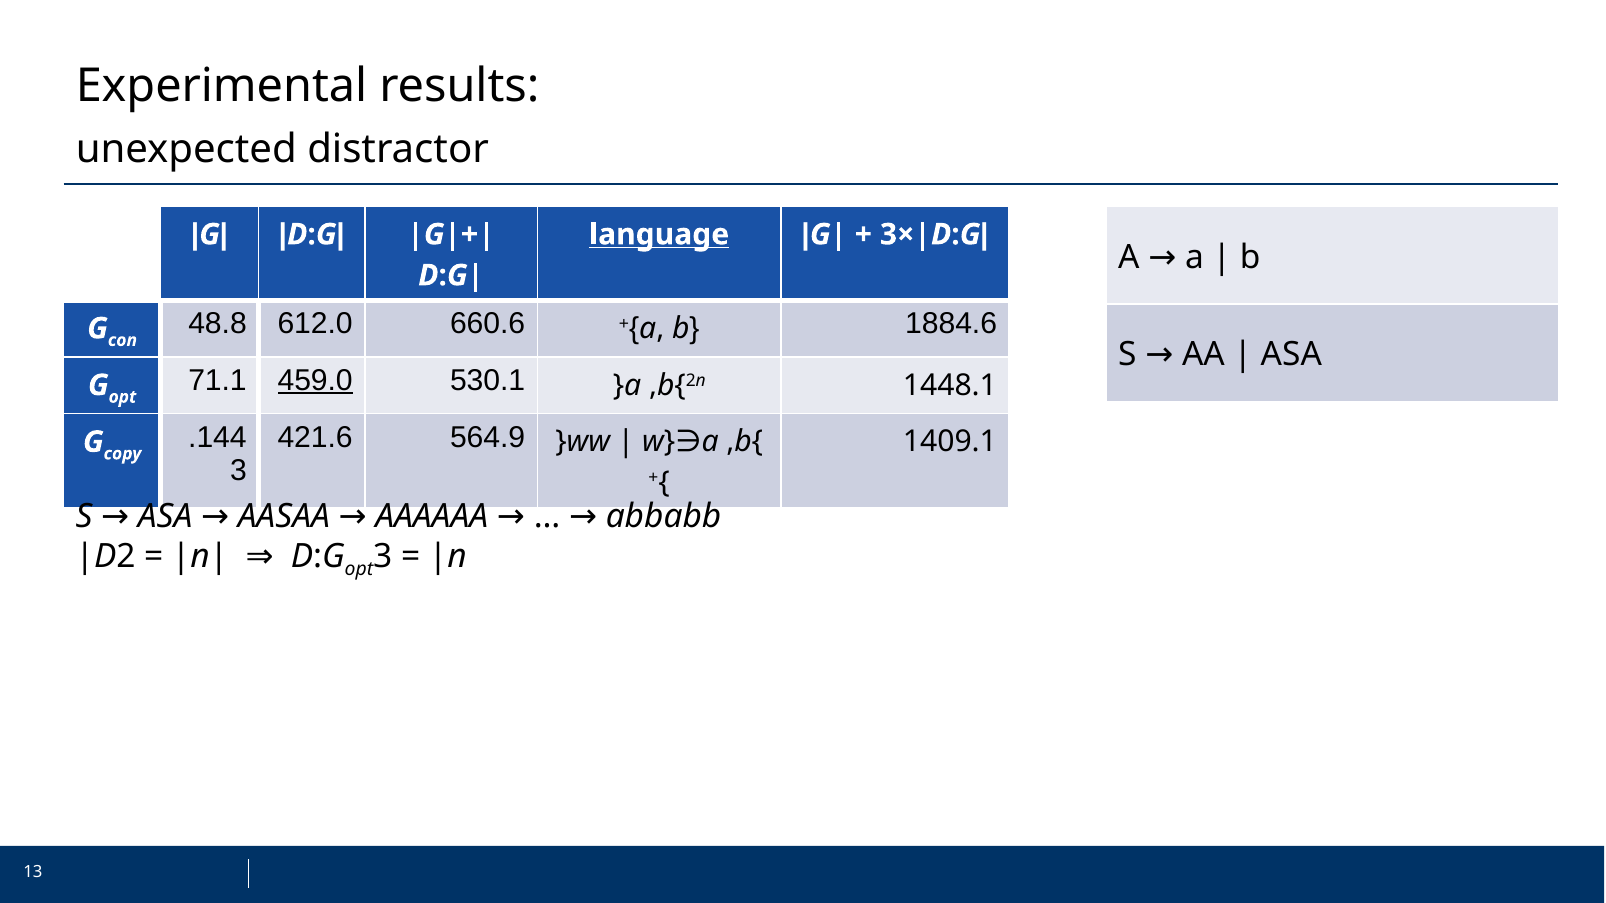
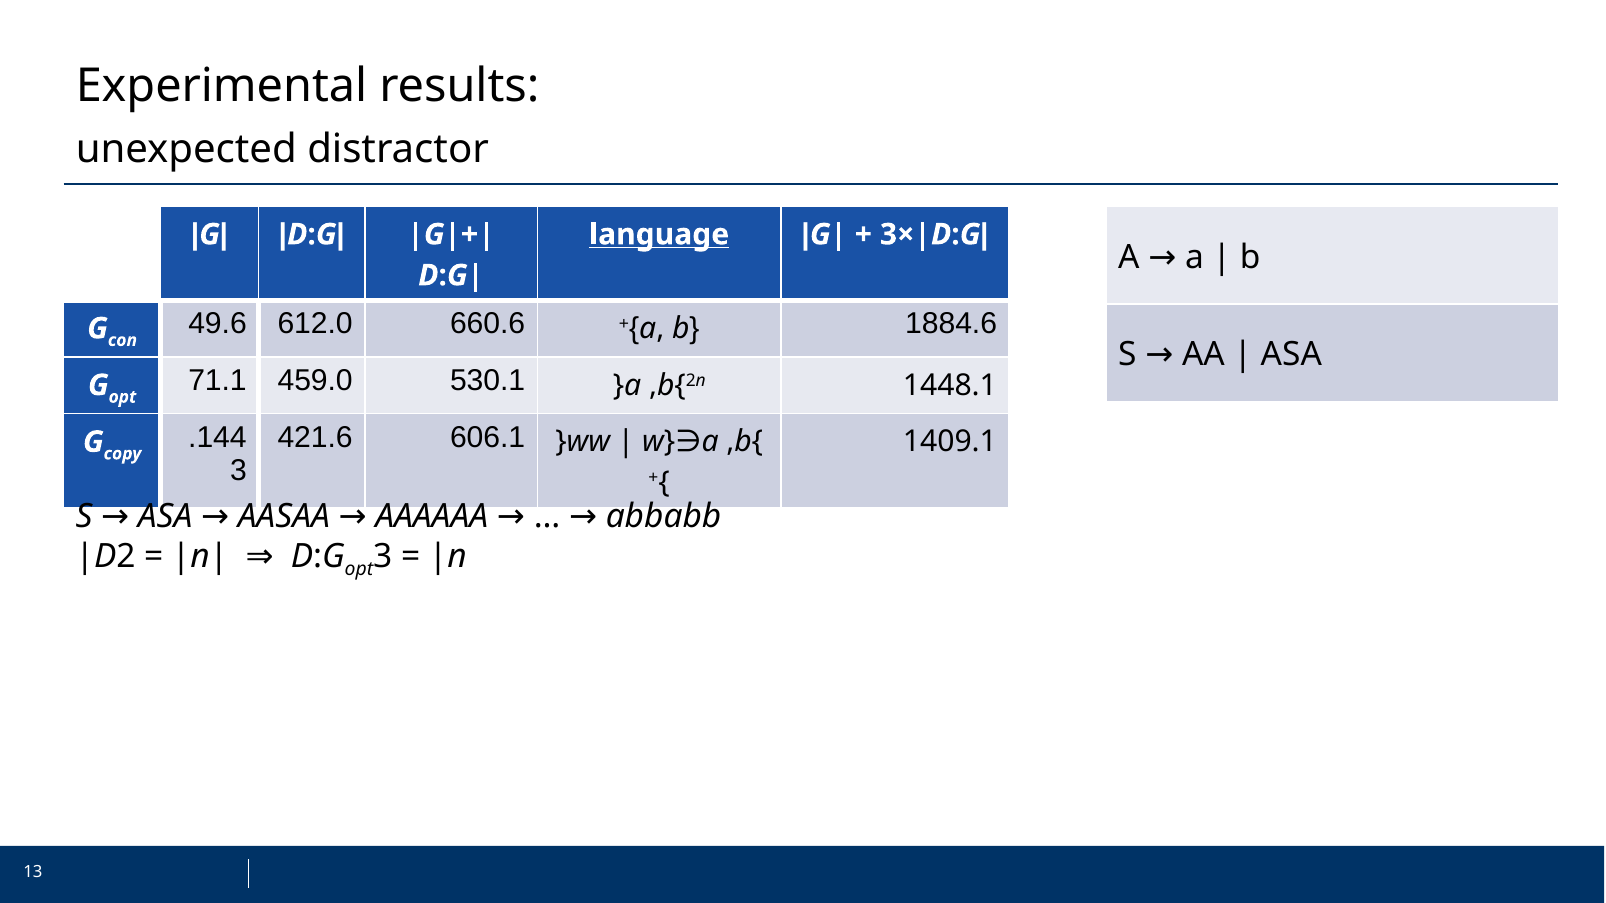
48.8: 48.8 -> 49.6
459.0 underline: present -> none
564.9: 564.9 -> 606.1
